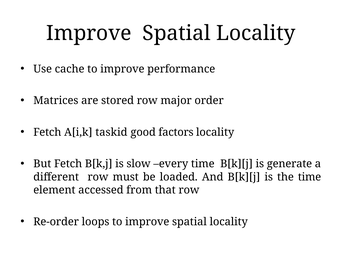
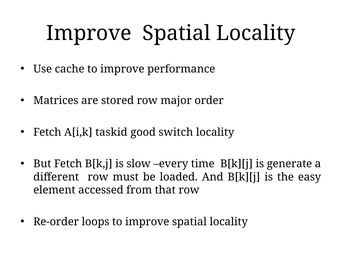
factors: factors -> switch
the time: time -> easy
